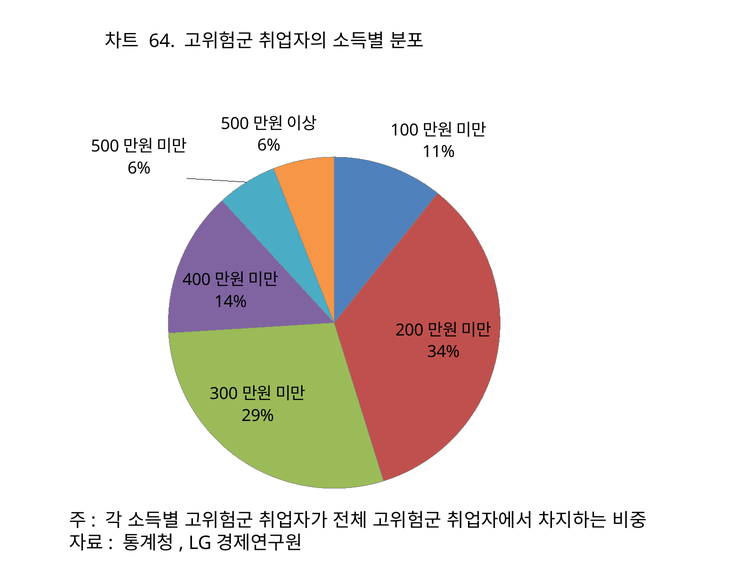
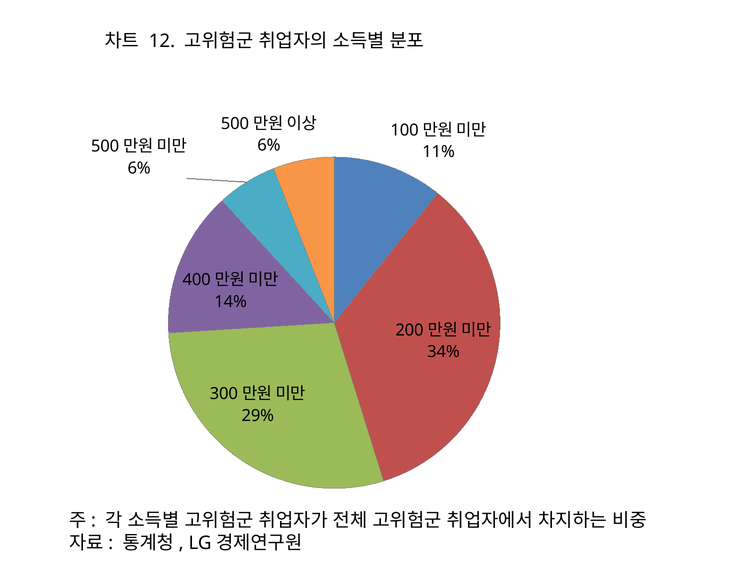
64: 64 -> 12
